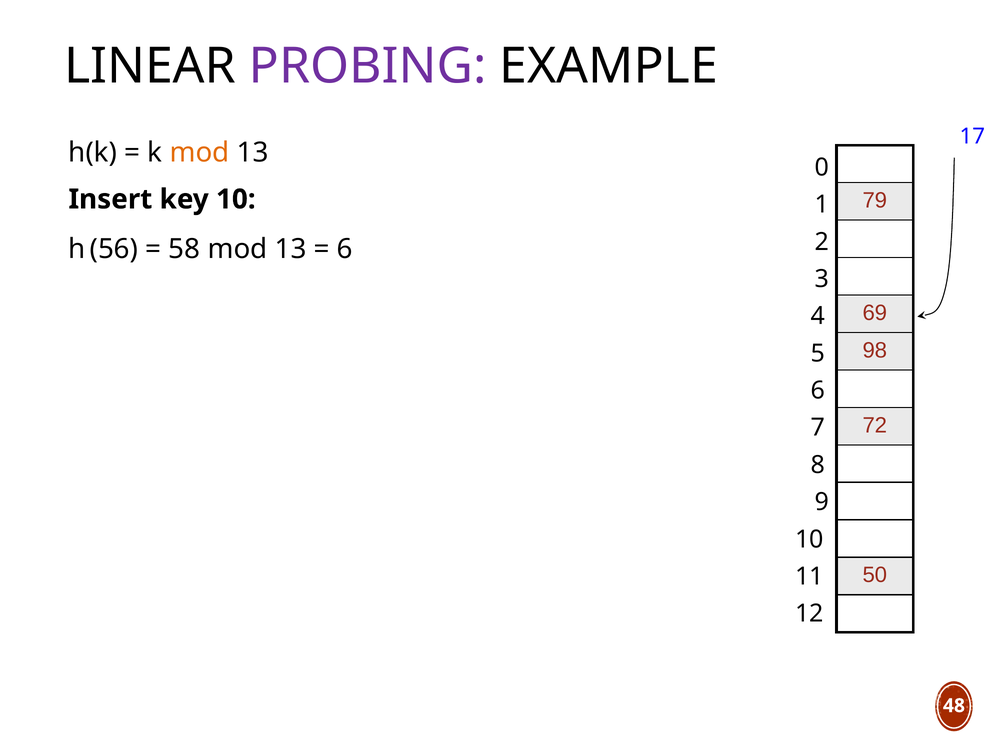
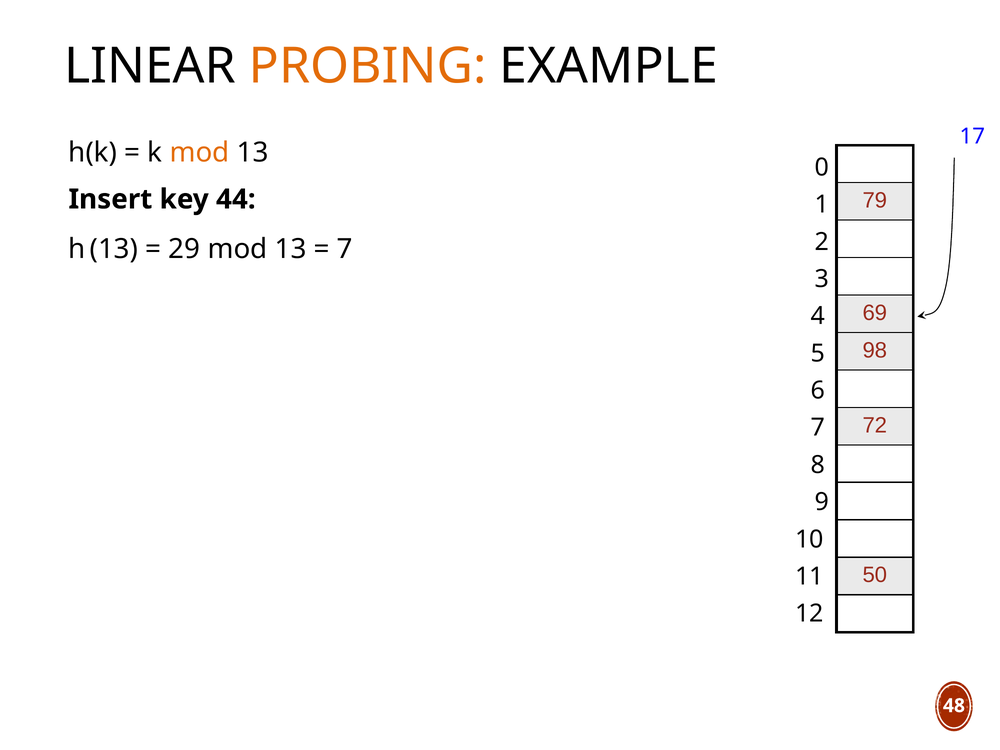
PROBING colour: purple -> orange
key 10: 10 -> 44
h 56: 56 -> 13
58: 58 -> 29
6 at (345, 249): 6 -> 7
